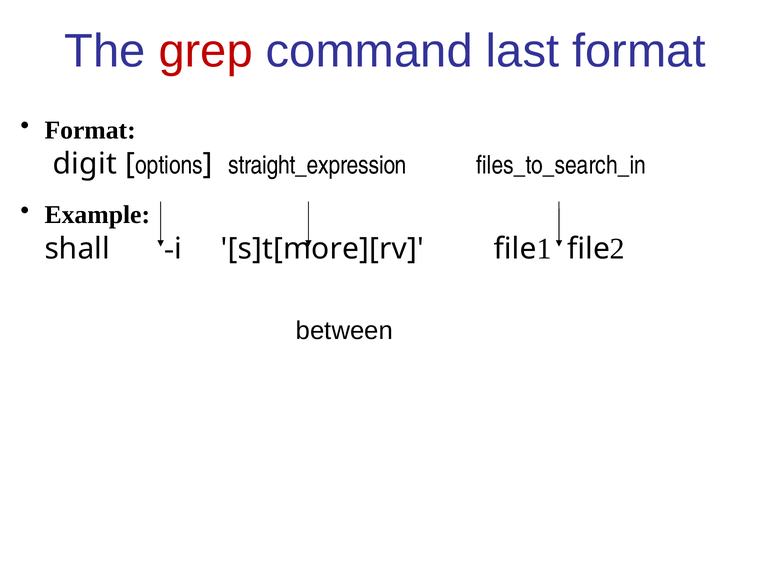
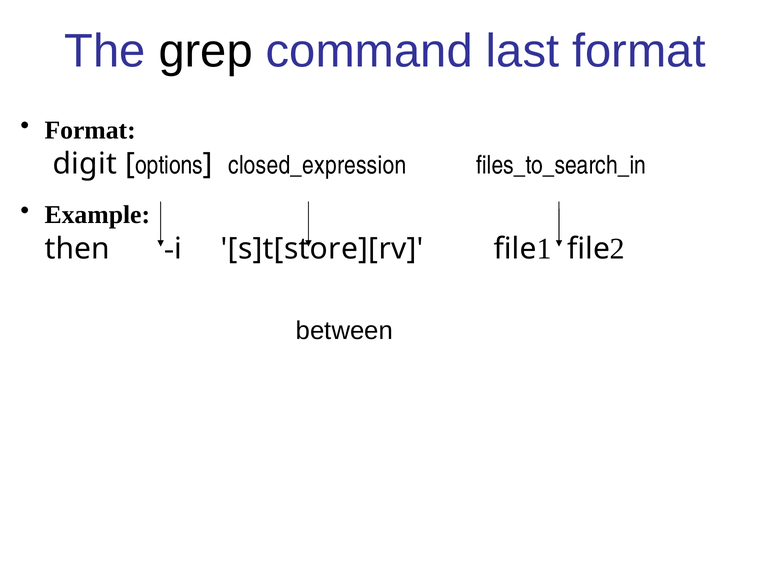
grep colour: red -> black
straight_expression: straight_expression -> closed_expression
shall: shall -> then
s]t[more][rv: s]t[more][rv -> s]t[store][rv
